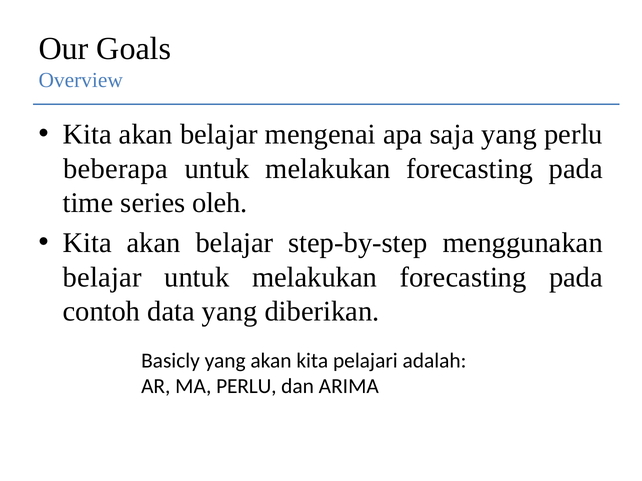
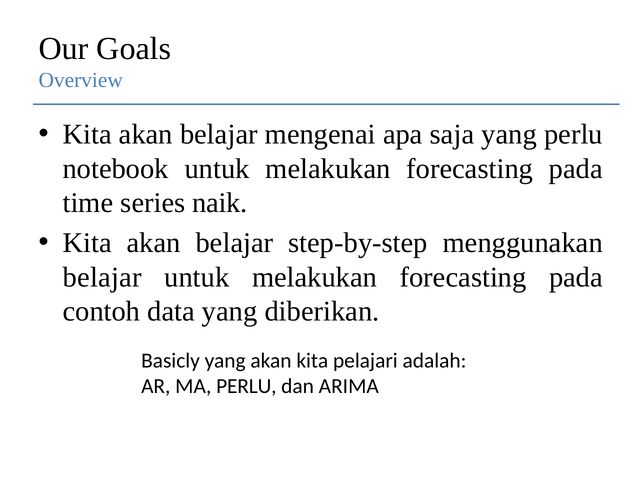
beberapa: beberapa -> notebook
oleh: oleh -> naik
